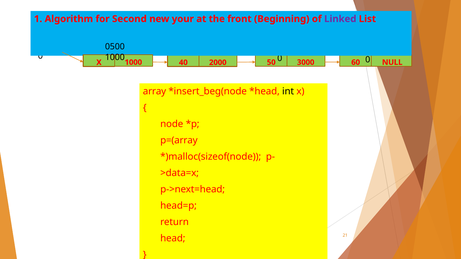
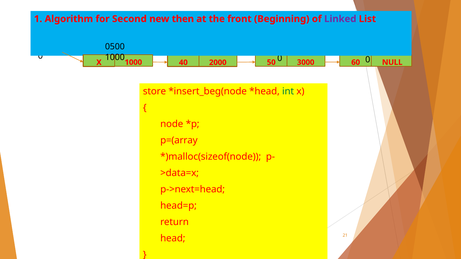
your: your -> then
array: array -> store
int colour: black -> green
